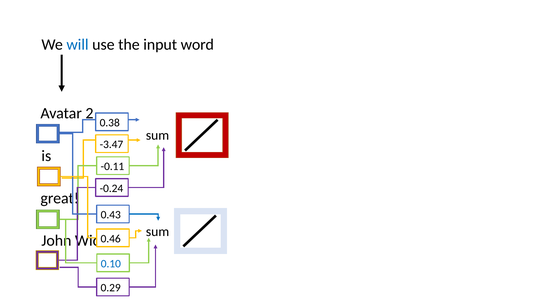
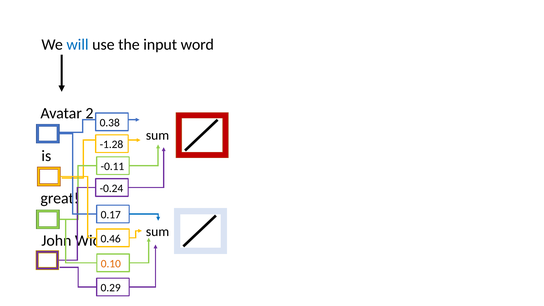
-3.47: -3.47 -> -1.28
0.43: 0.43 -> 0.17
0.10 colour: blue -> orange
